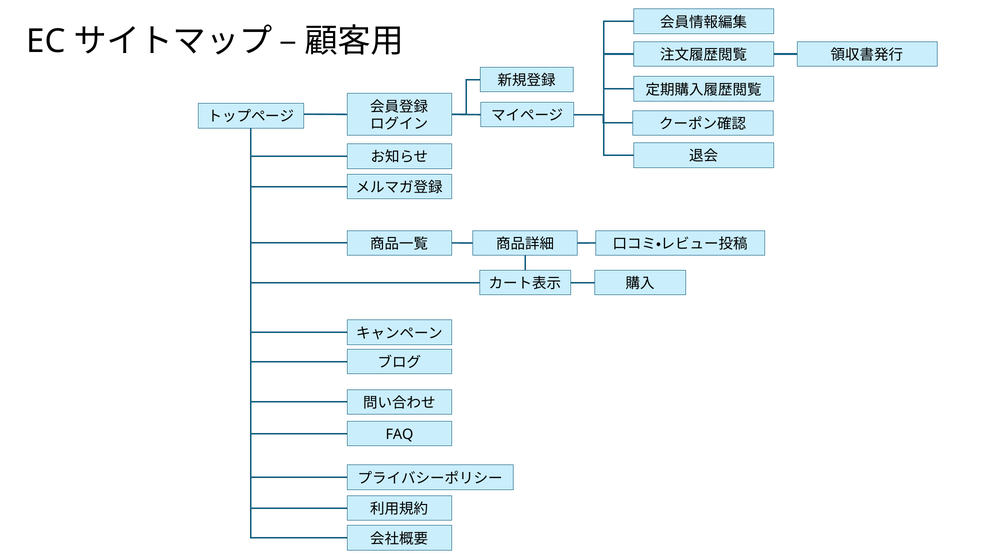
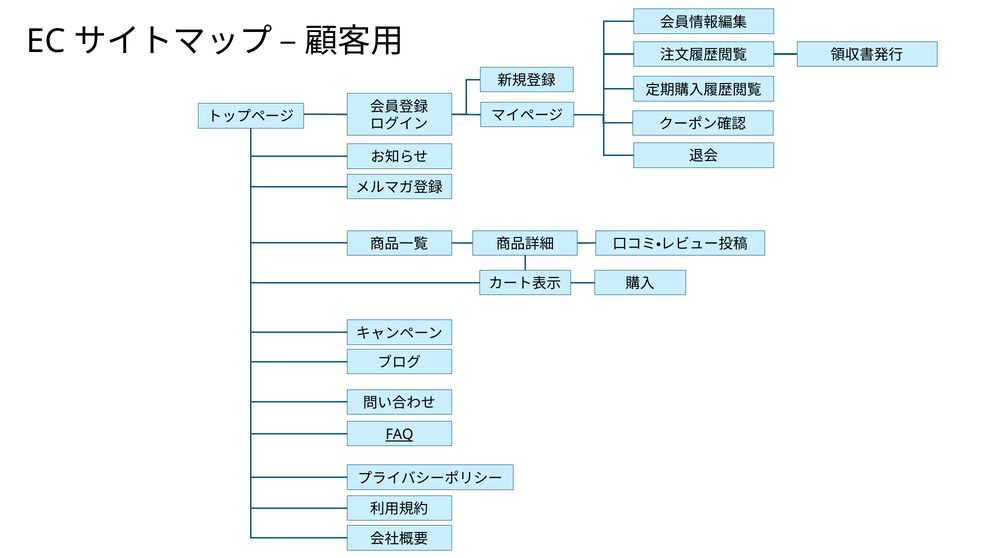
FAQ underline: none -> present
